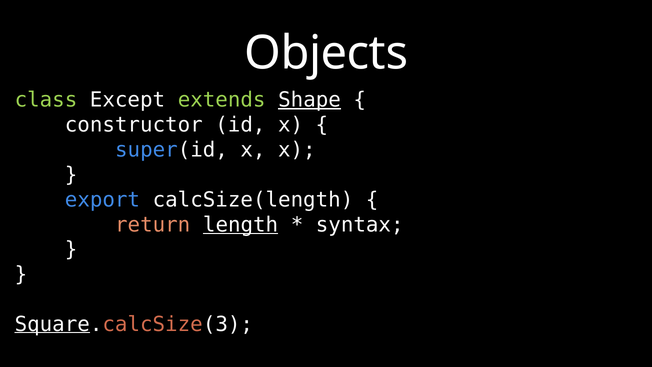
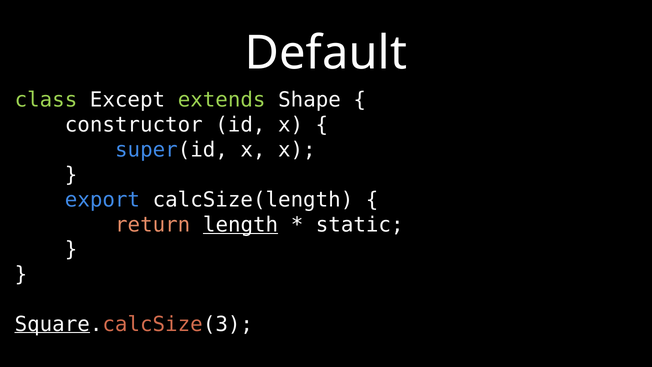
Objects: Objects -> Default
Shape underline: present -> none
syntax: syntax -> static
